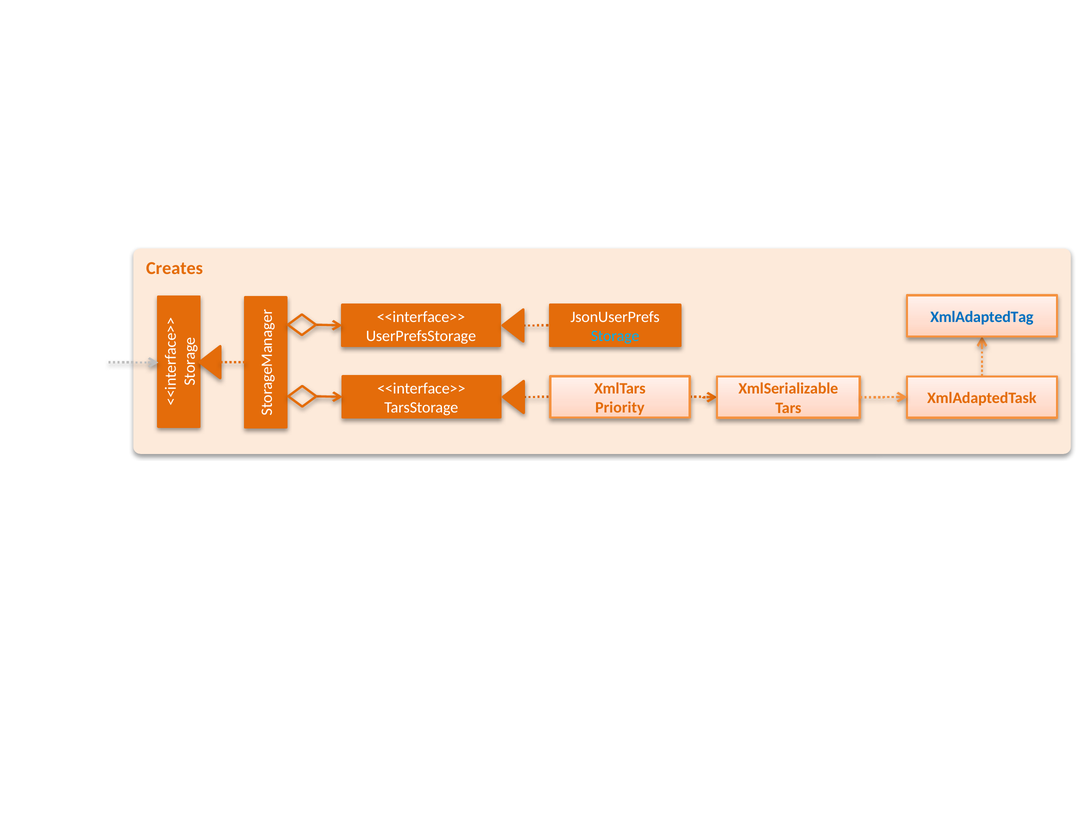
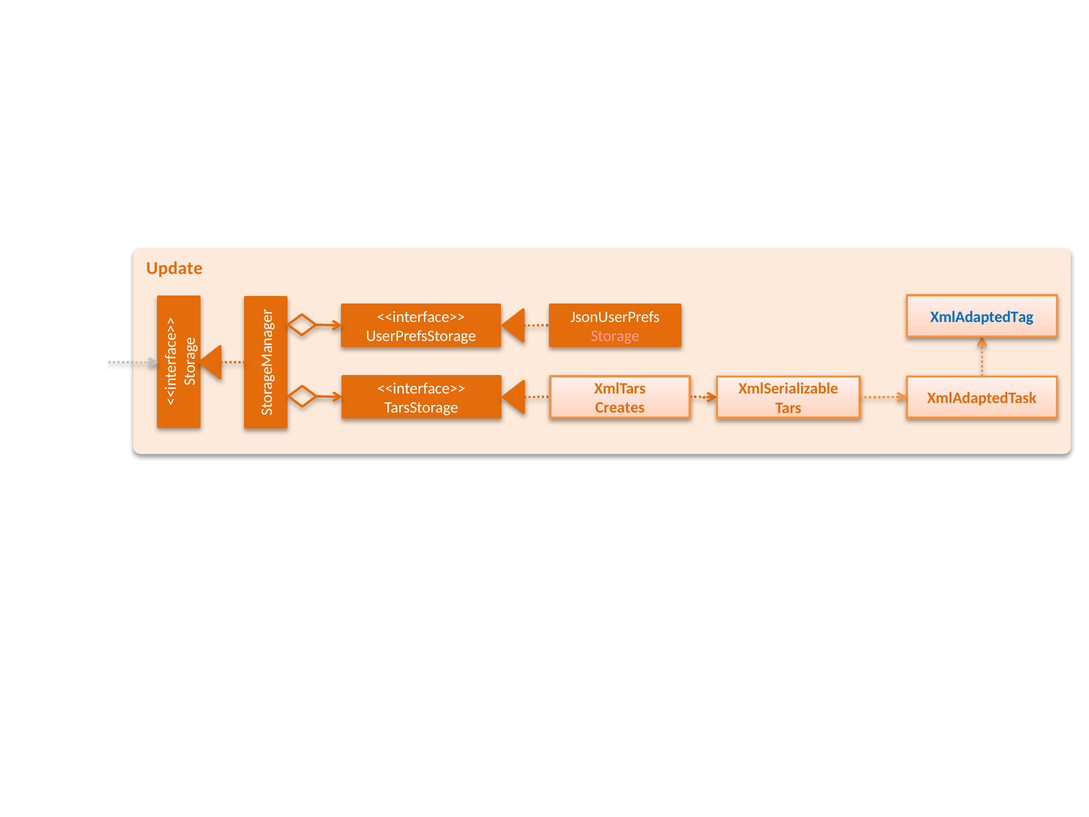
Creates: Creates -> Update
Storage colour: light blue -> pink
Priority: Priority -> Creates
